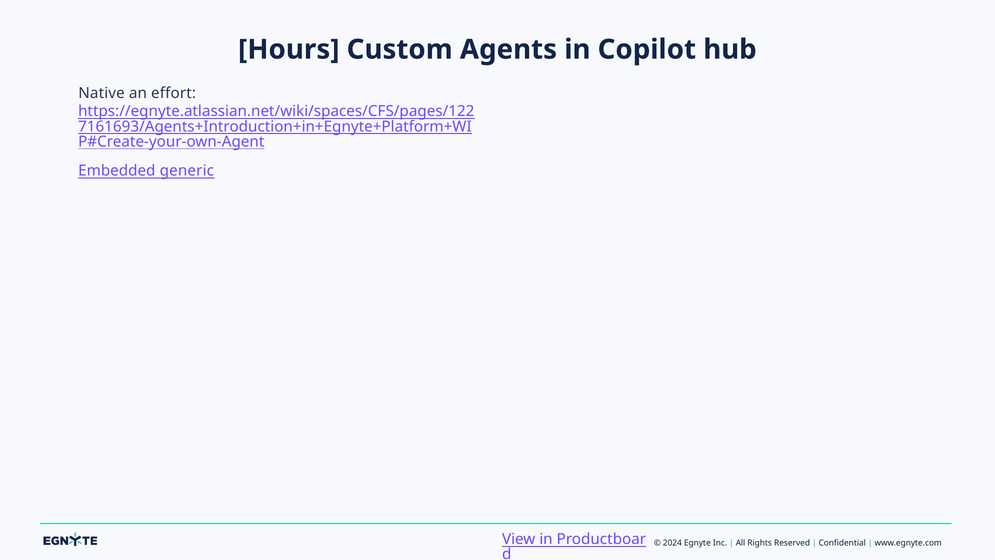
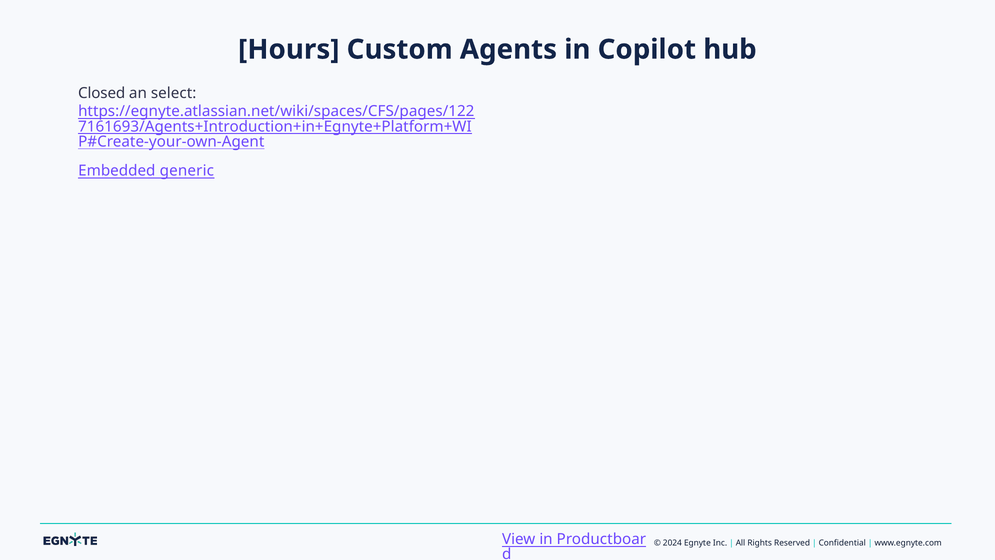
Native: Native -> Closed
effort: effort -> select
